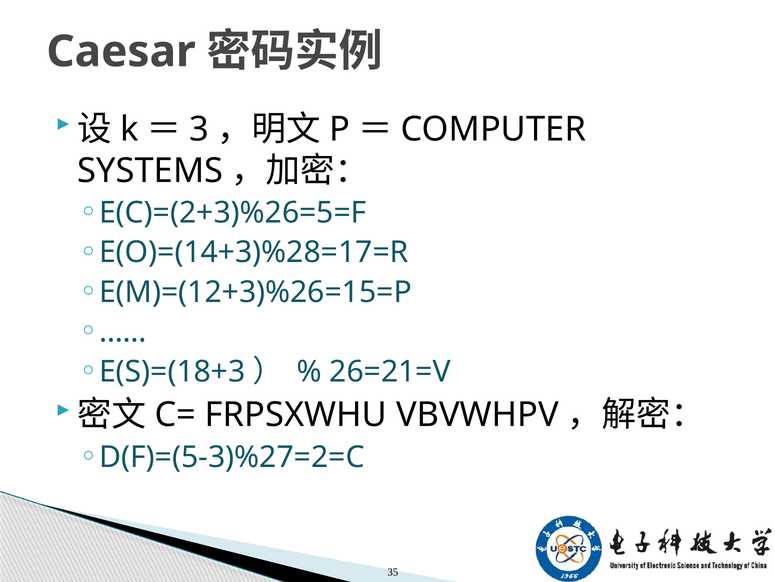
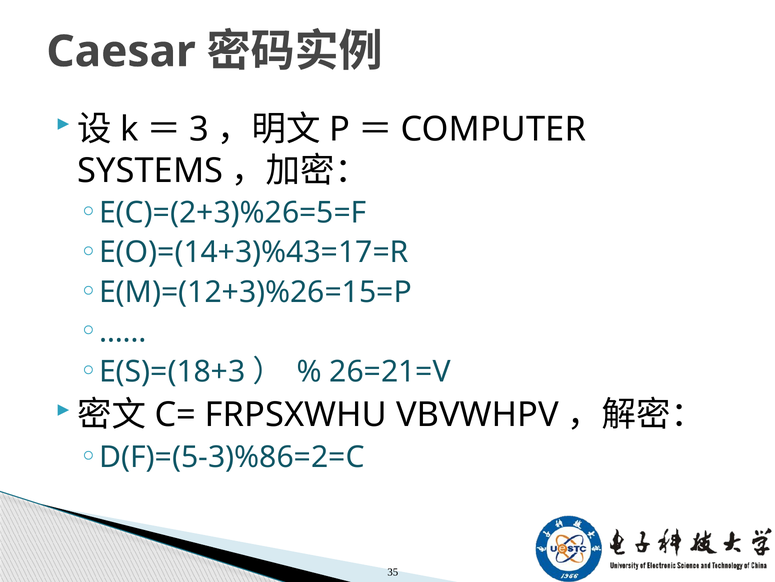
E(O)=(14+3)%28=17=R: E(O)=(14+3)%28=17=R -> E(O)=(14+3)%43=17=R
D(F)=(5-3)%27=2=C: D(F)=(5-3)%27=2=C -> D(F)=(5-3)%86=2=C
